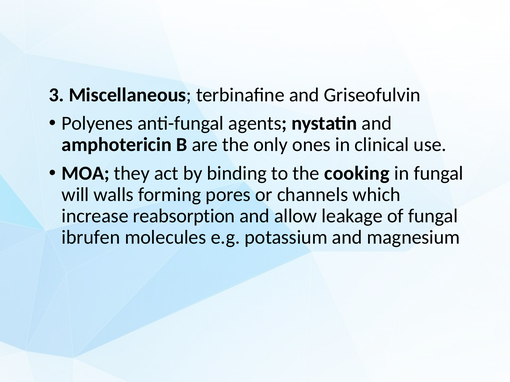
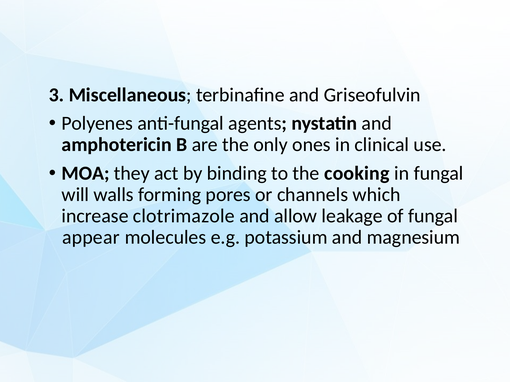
reabsorption: reabsorption -> clotrimazole
ibrufen: ibrufen -> appear
